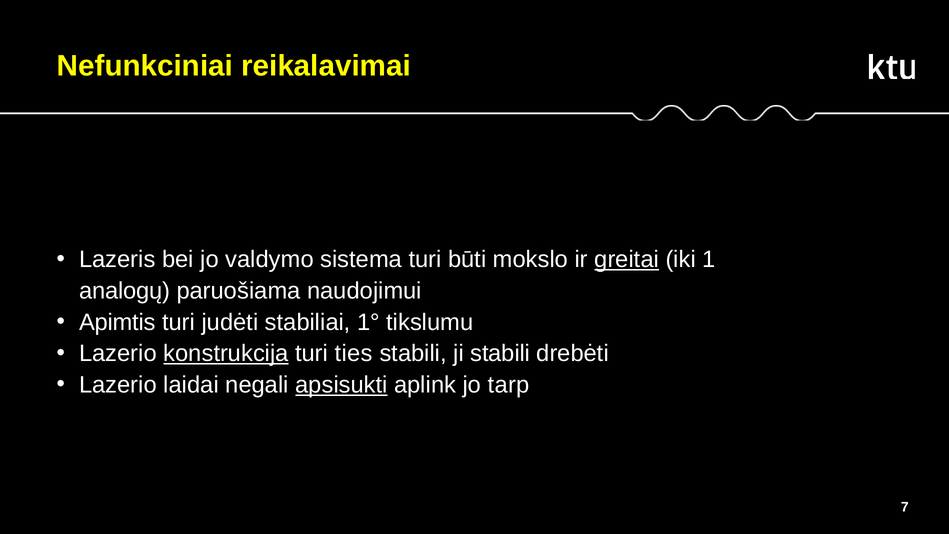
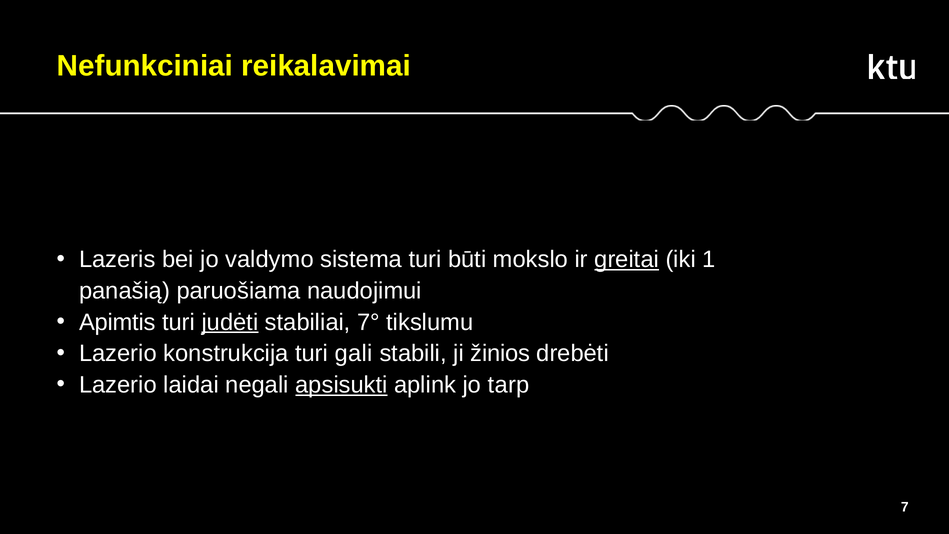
analogų: analogų -> panašią
judėti underline: none -> present
1°: 1° -> 7°
konstrukcija underline: present -> none
ties: ties -> gali
ji stabili: stabili -> žinios
